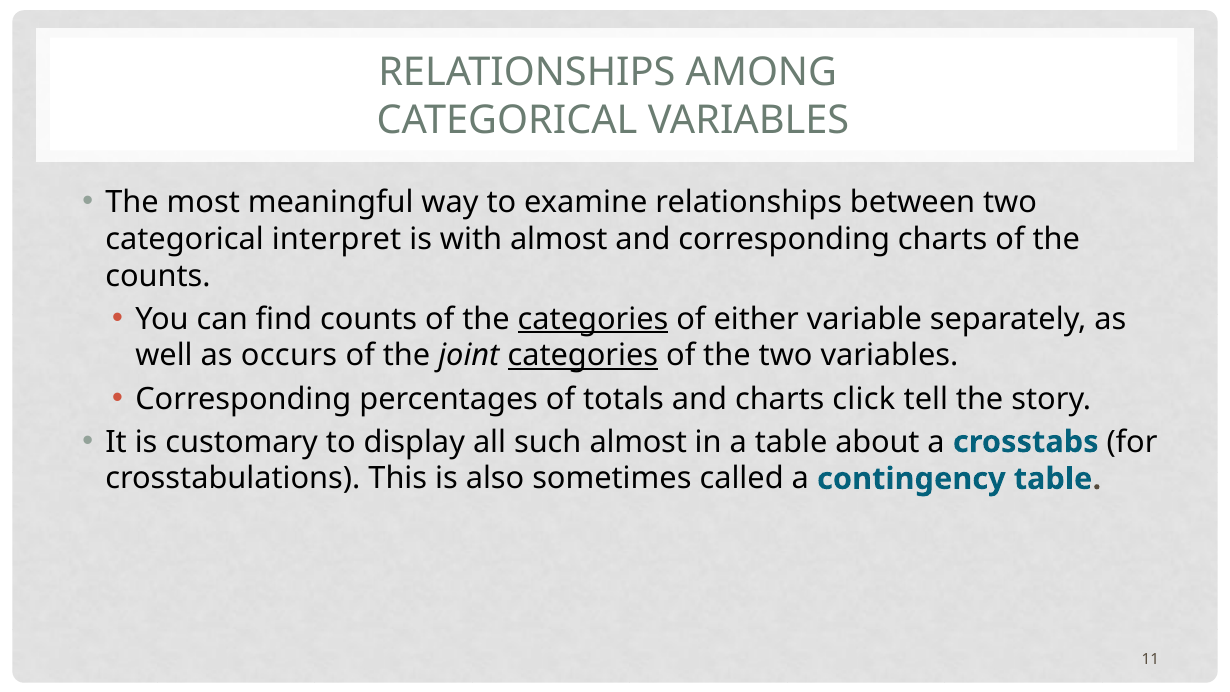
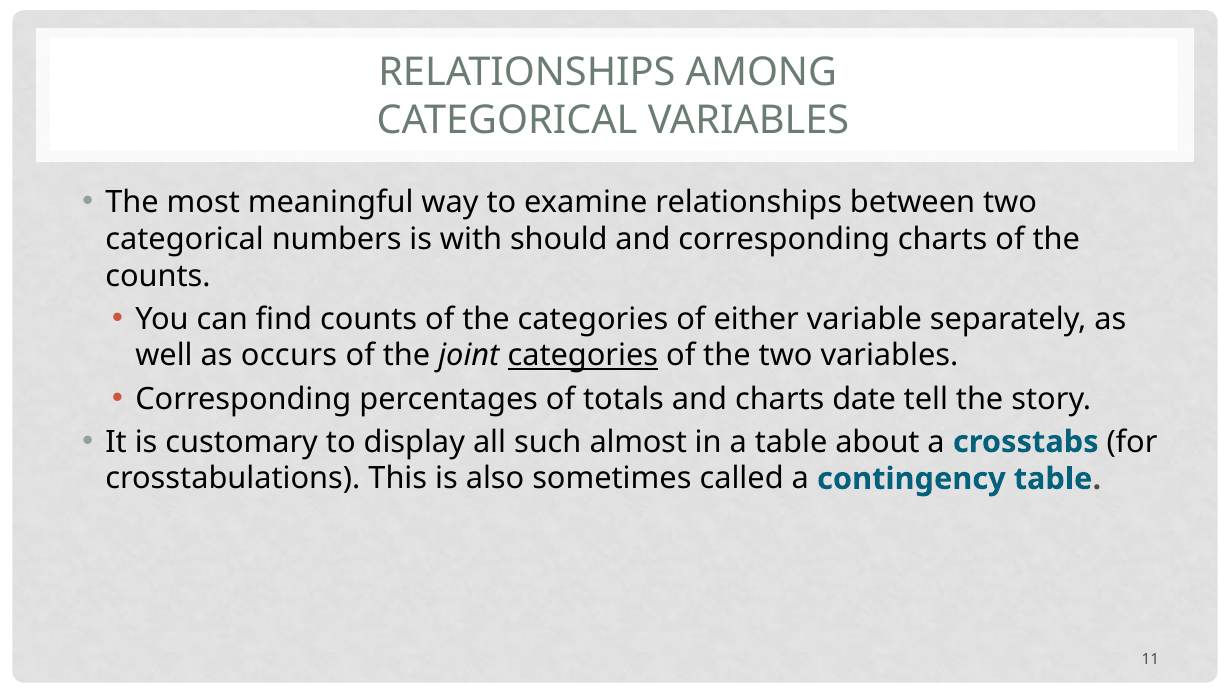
interpret: interpret -> numbers
with almost: almost -> should
categories at (593, 319) underline: present -> none
click: click -> date
